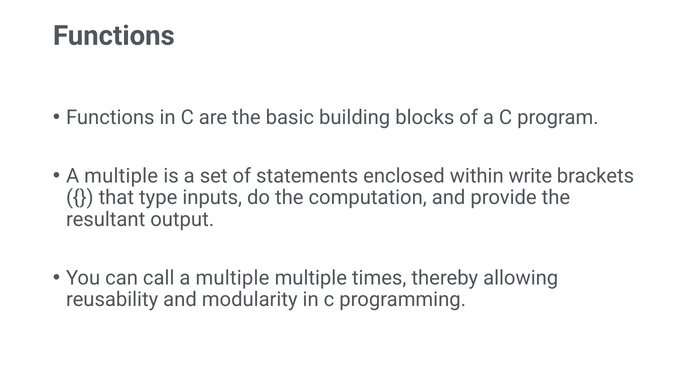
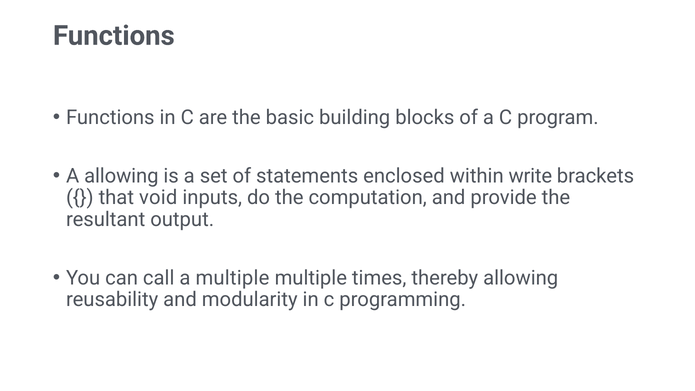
multiple at (121, 176): multiple -> allowing
type: type -> void
